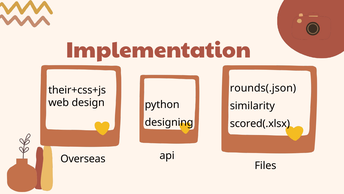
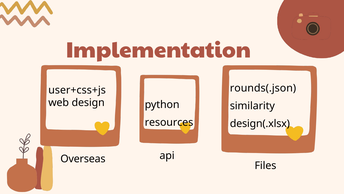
their+css+js: their+css+js -> user+css+js
designing: designing -> resources
scored(.xlsx: scored(.xlsx -> design(.xlsx
